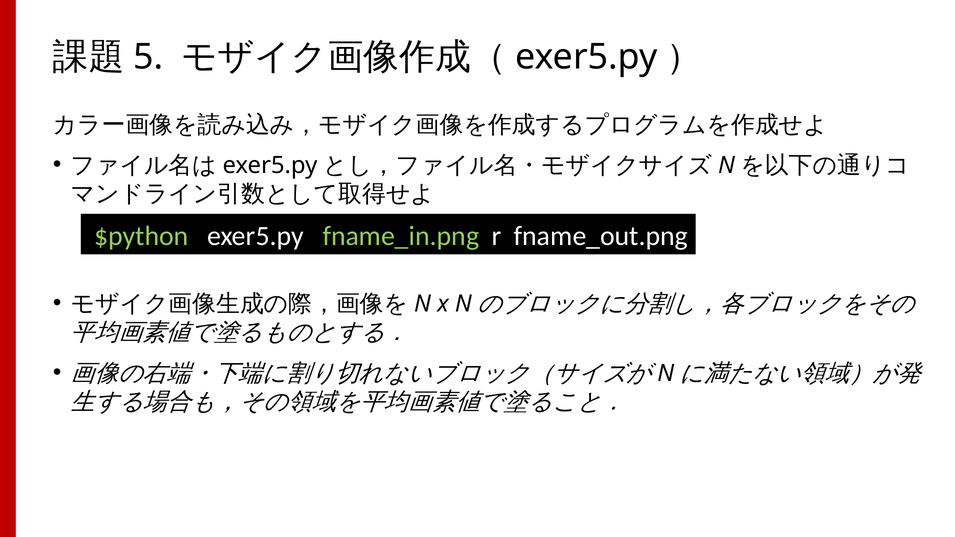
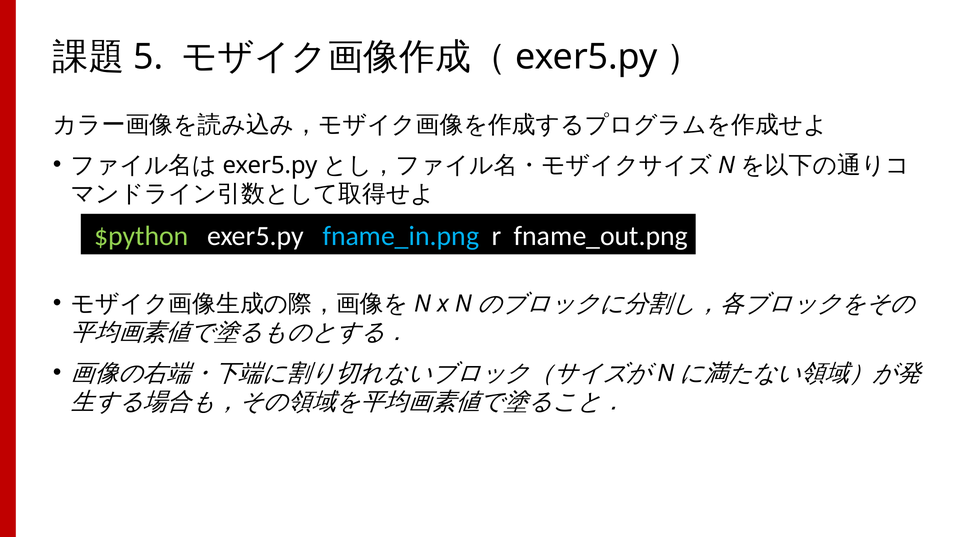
fname_in.png colour: light green -> light blue
